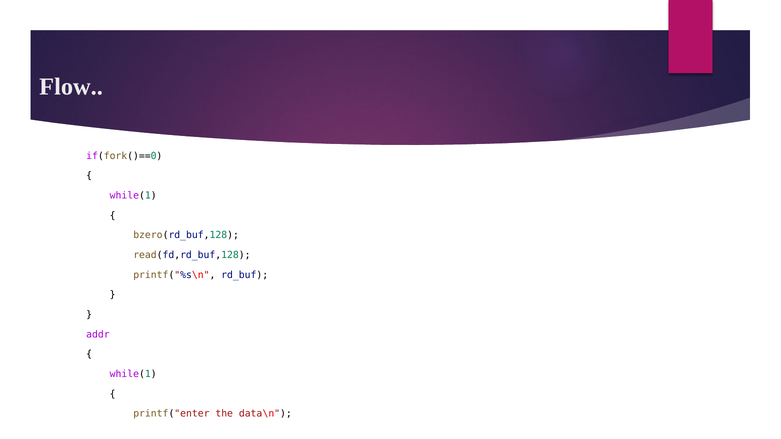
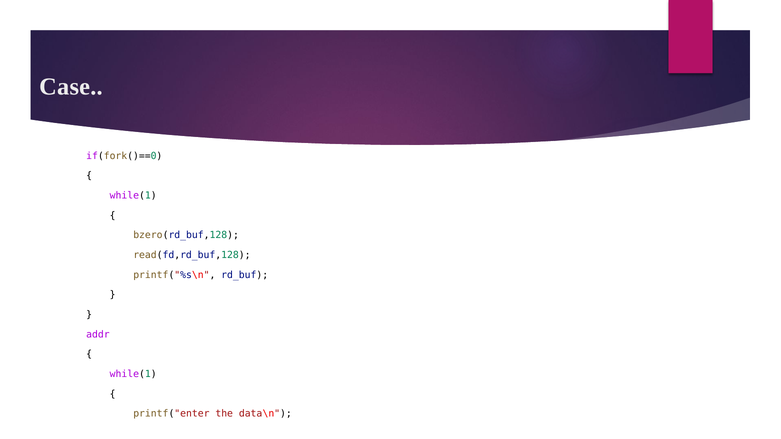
Flow: Flow -> Case
